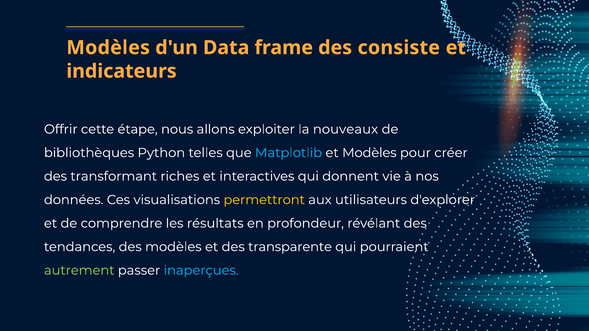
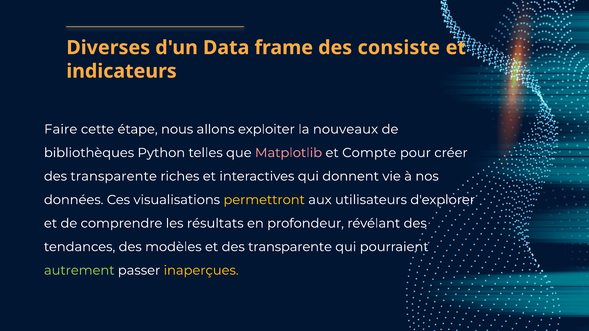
Modèles at (108, 48): Modèles -> Diverses
Offrir: Offrir -> Faire
Matplotlib colour: light blue -> pink
et Modèles: Modèles -> Compte
transformant at (114, 176): transformant -> transparente
inaperçues colour: light blue -> yellow
